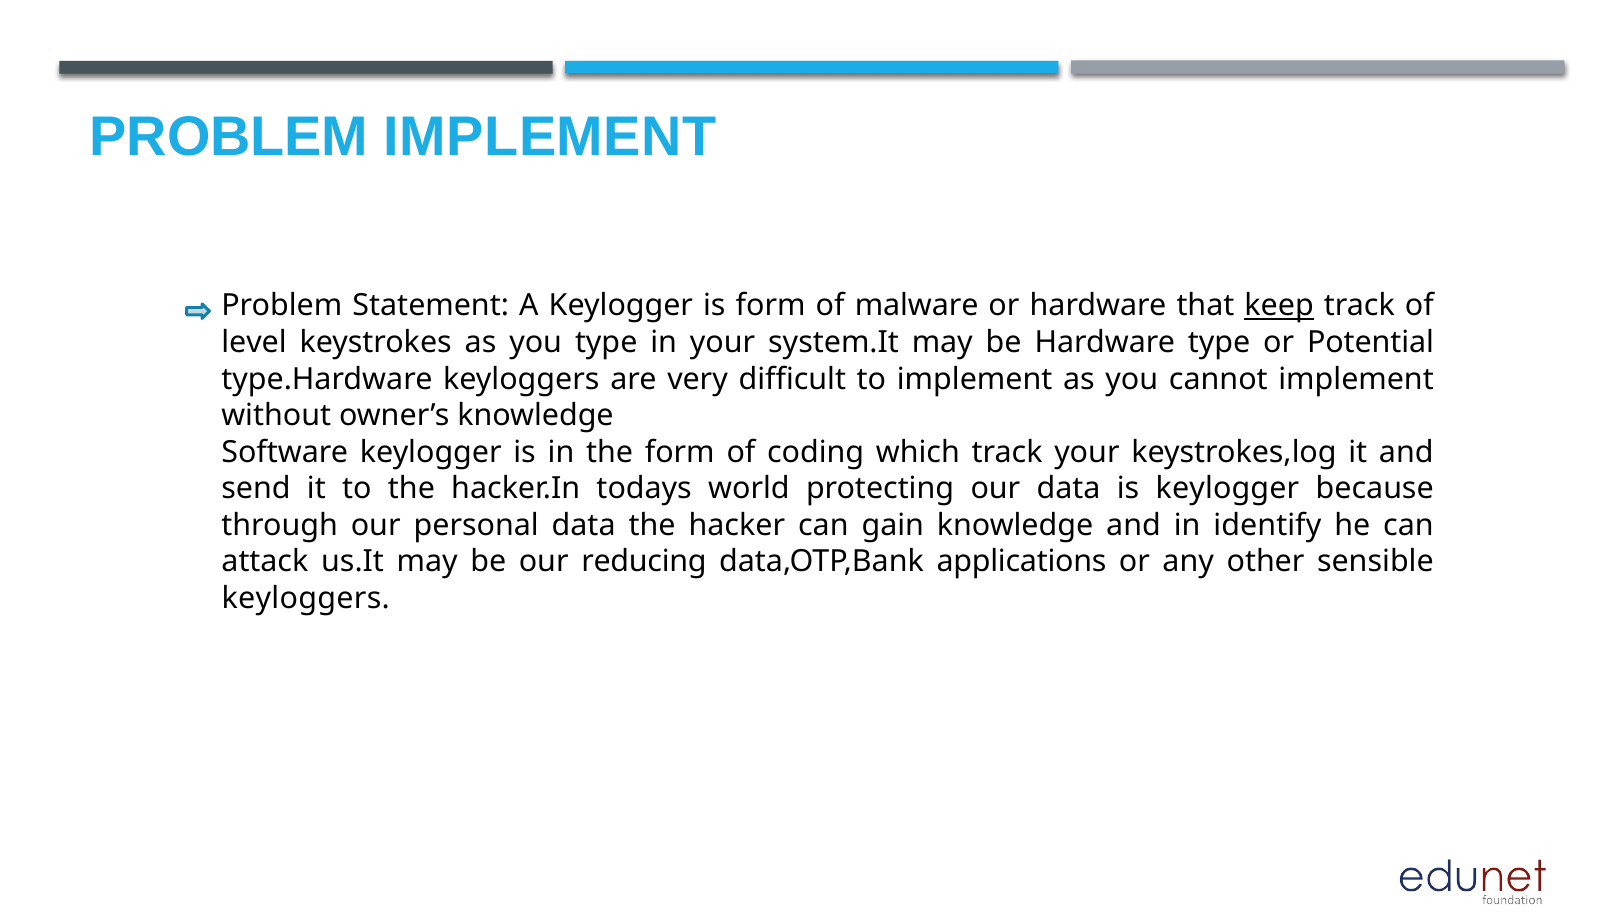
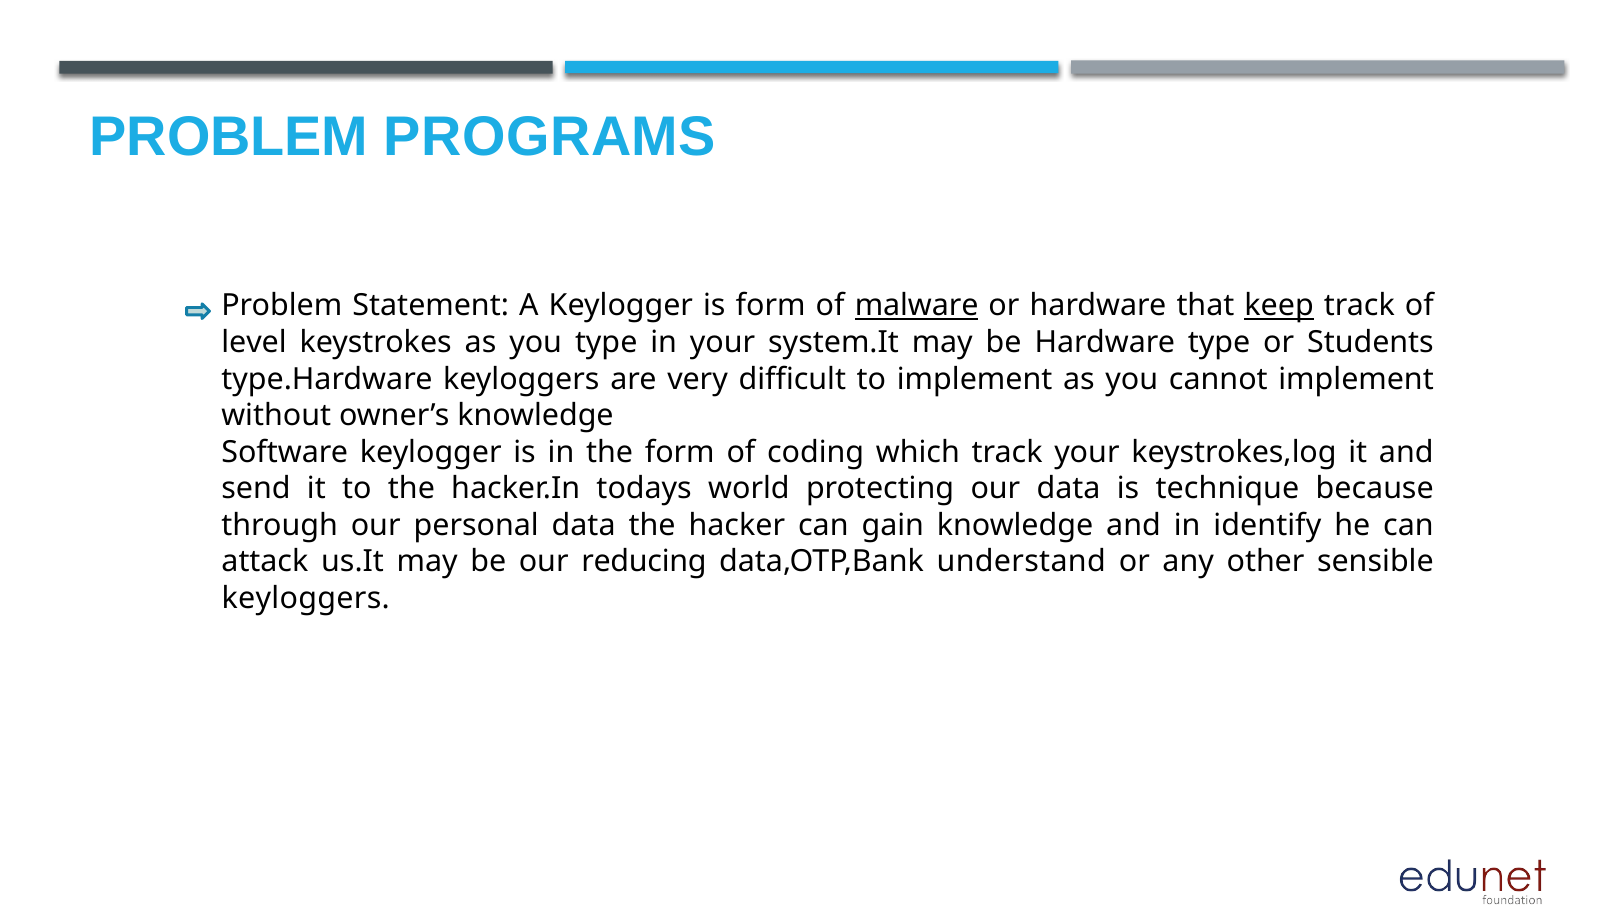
PROBLEM IMPLEMENT: IMPLEMENT -> PROGRAMS
malware underline: none -> present
Potential: Potential -> Students
is keylogger: keylogger -> technique
applications: applications -> understand
